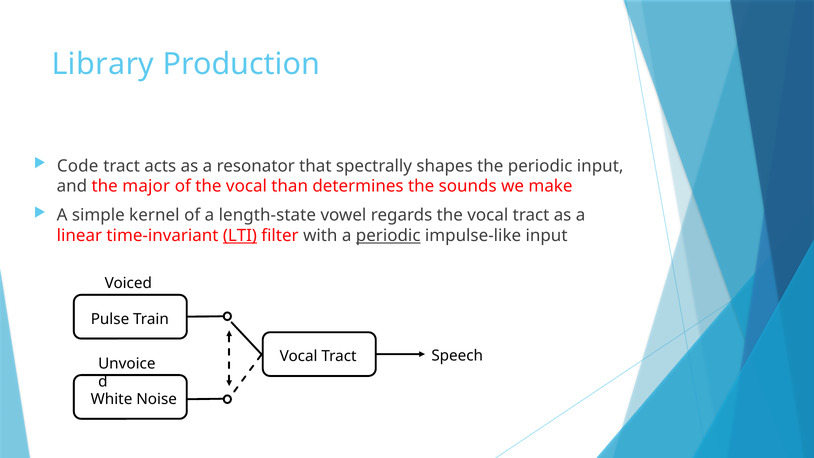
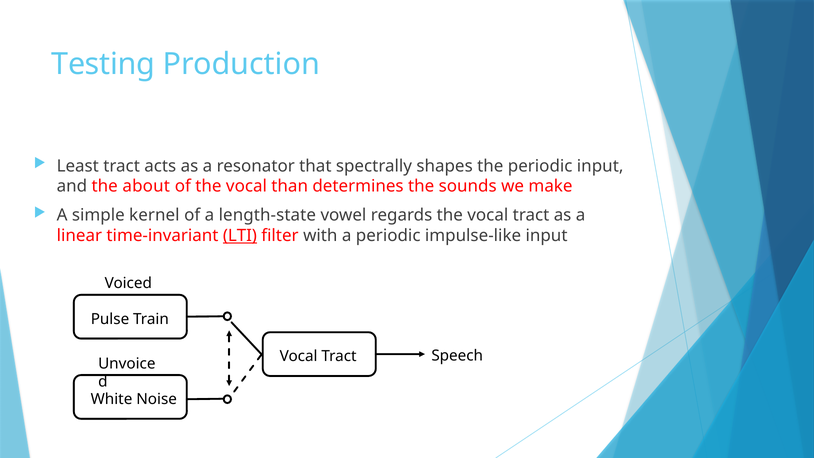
Library: Library -> Testing
Code: Code -> Least
major: major -> about
periodic at (388, 235) underline: present -> none
